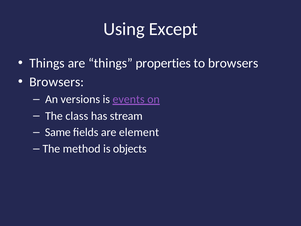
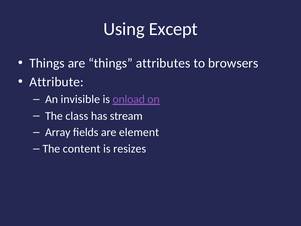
properties: properties -> attributes
Browsers at (57, 82): Browsers -> Attribute
versions: versions -> invisible
events: events -> onload
Same: Same -> Array
method: method -> content
objects: objects -> resizes
